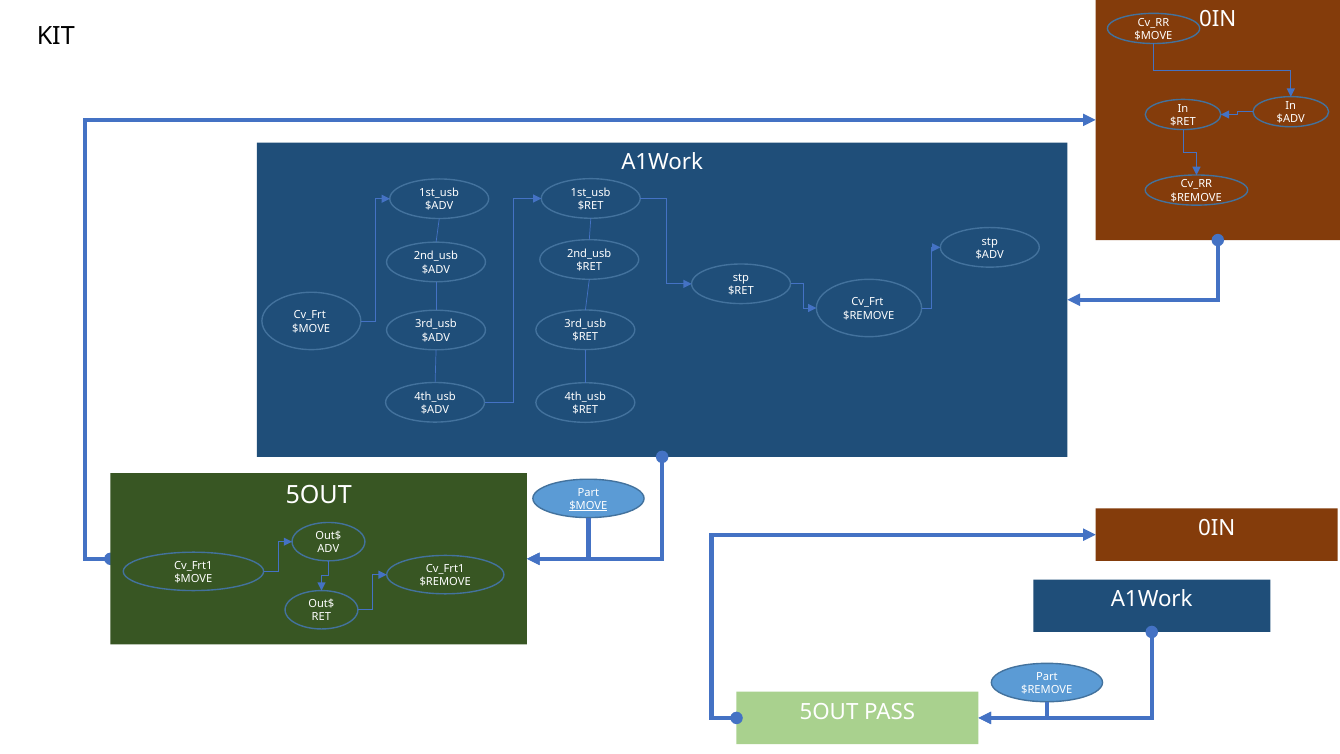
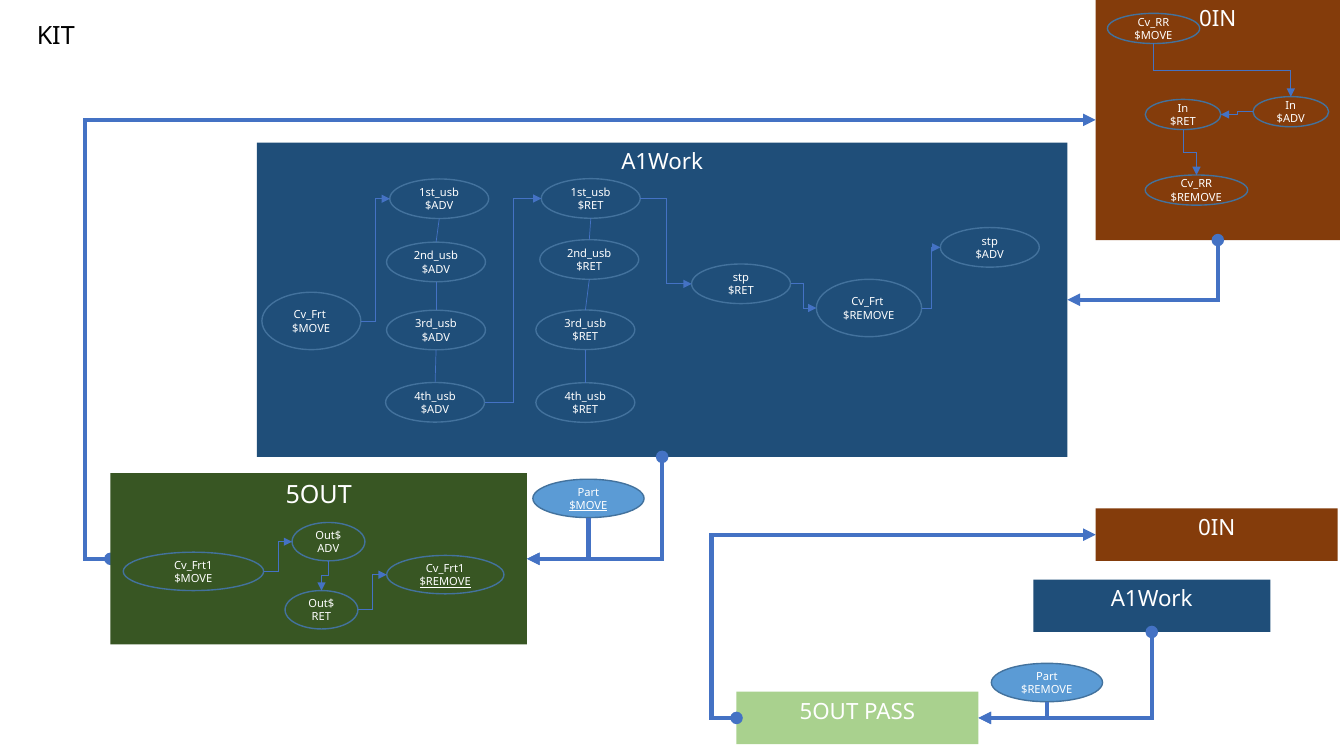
$REMOVE at (445, 582) underline: none -> present
